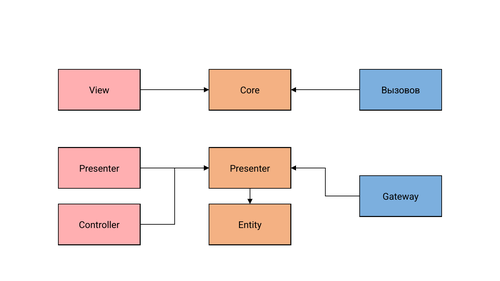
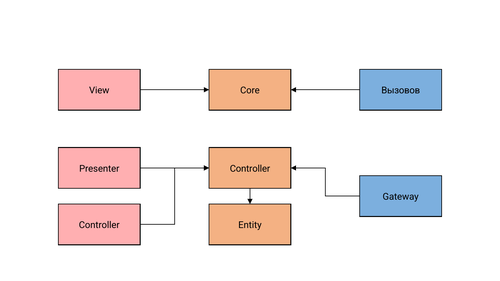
Presenter at (250, 169): Presenter -> Controller
